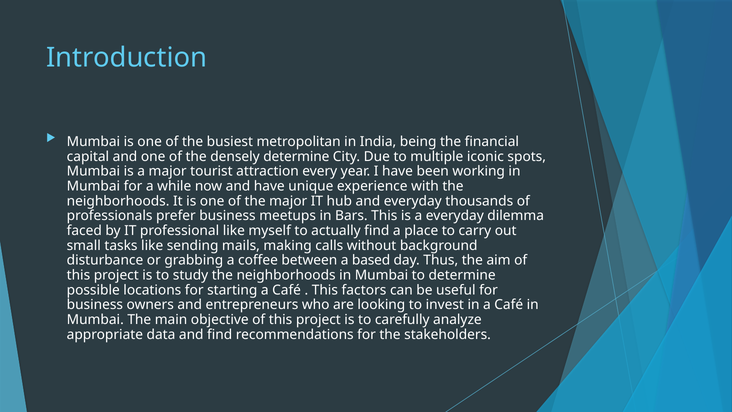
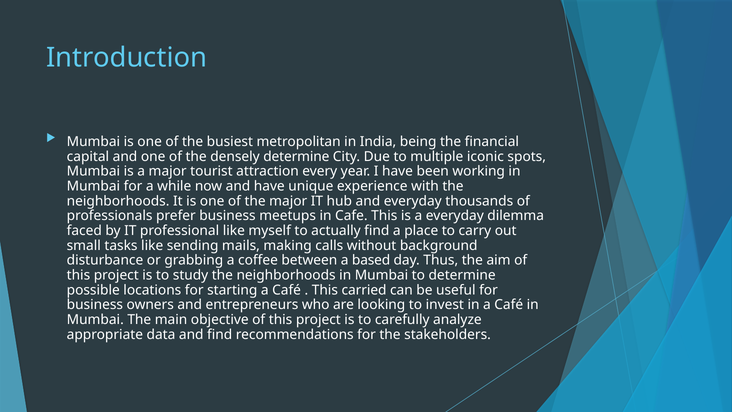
Bars: Bars -> Cafe
factors: factors -> carried
